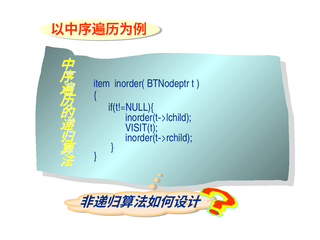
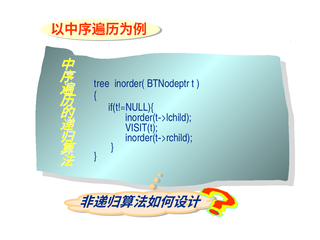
item: item -> tree
